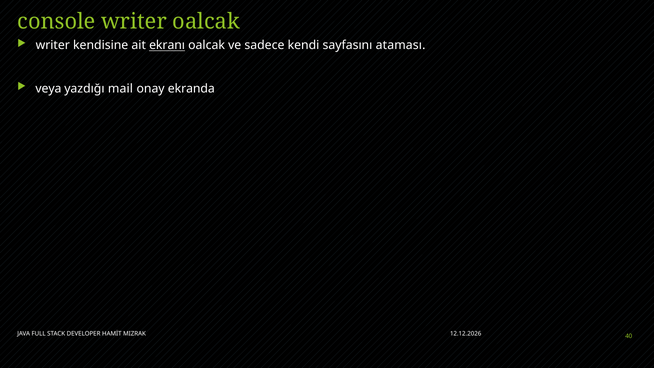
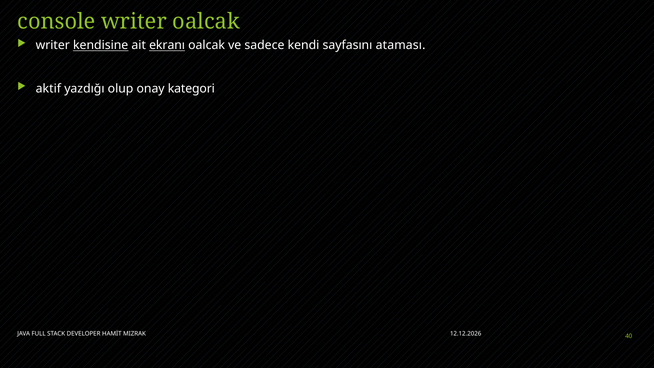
kendisine underline: none -> present
veya: veya -> aktif
mail: mail -> olup
ekranda: ekranda -> kategori
